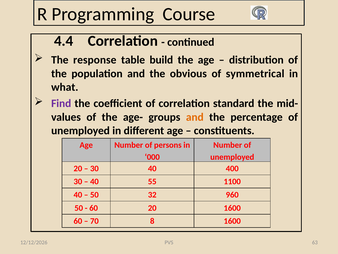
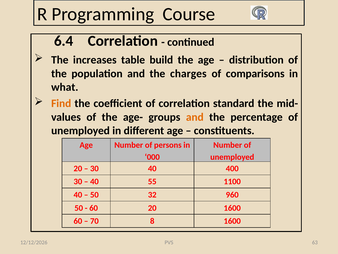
4.4: 4.4 -> 6.4
response: response -> increases
obvious: obvious -> charges
symmetrical: symmetrical -> comparisons
Find colour: purple -> orange
